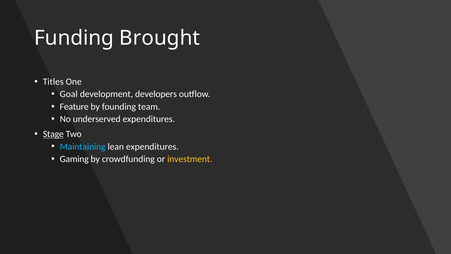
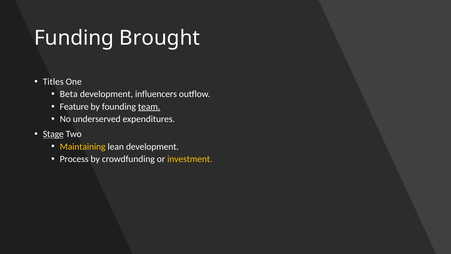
Goal: Goal -> Beta
developers: developers -> influencers
team underline: none -> present
Maintaining colour: light blue -> yellow
lean expenditures: expenditures -> development
Gaming: Gaming -> Process
